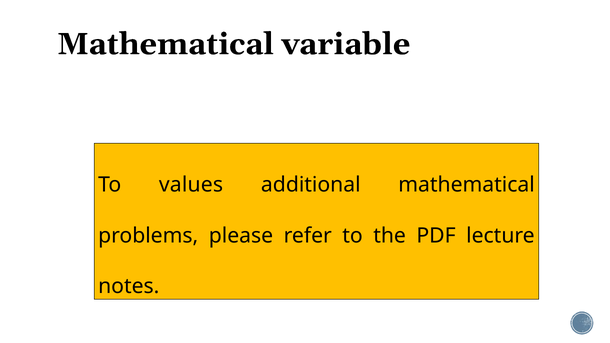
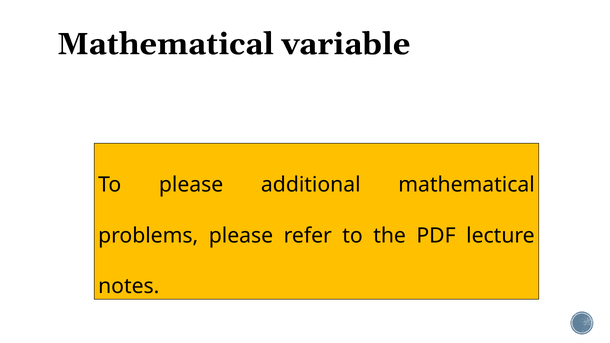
To values: values -> please
